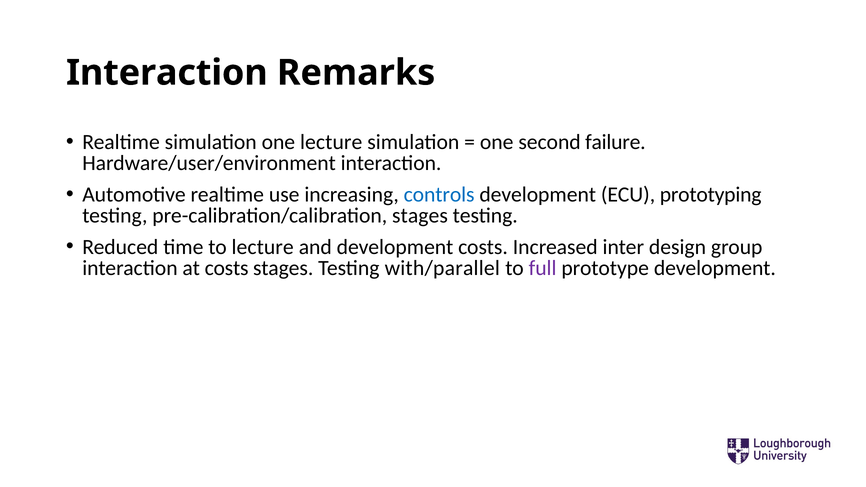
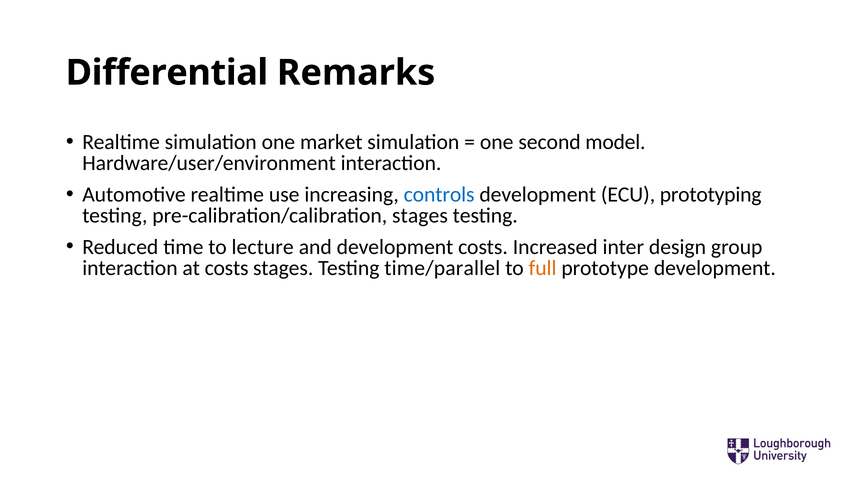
Interaction at (167, 73): Interaction -> Differential
one lecture: lecture -> market
failure: failure -> model
with/parallel: with/parallel -> time/parallel
full colour: purple -> orange
